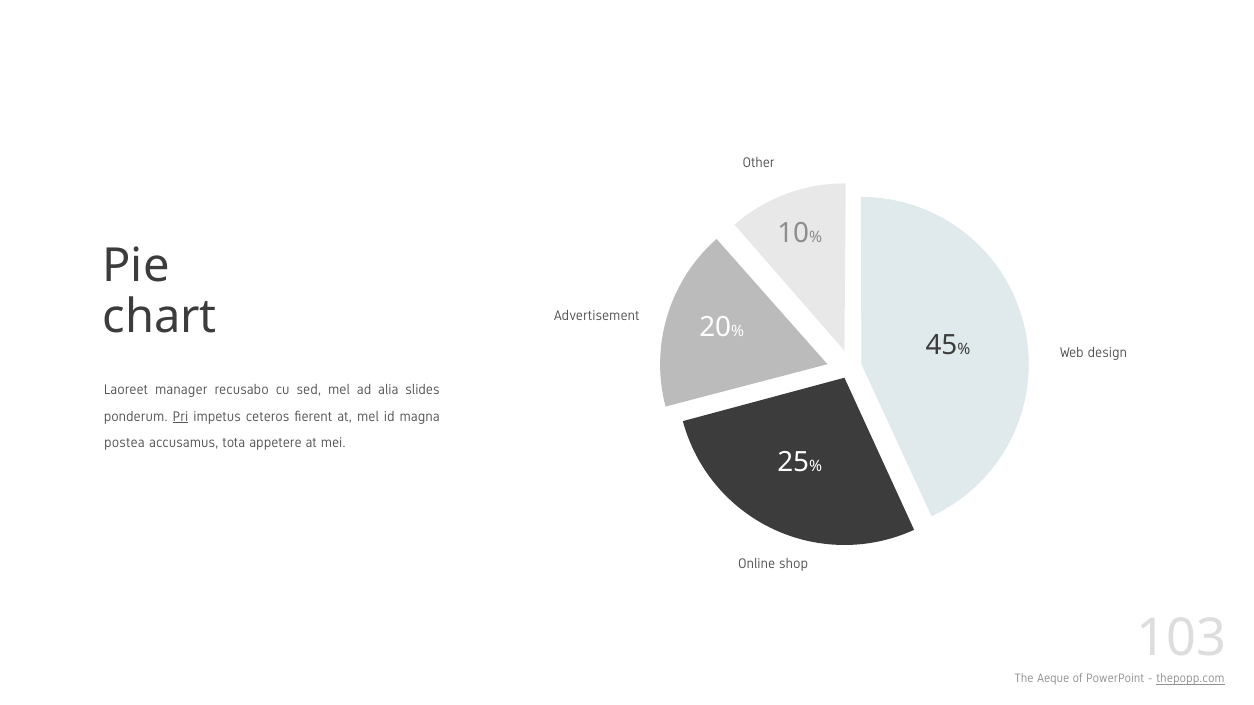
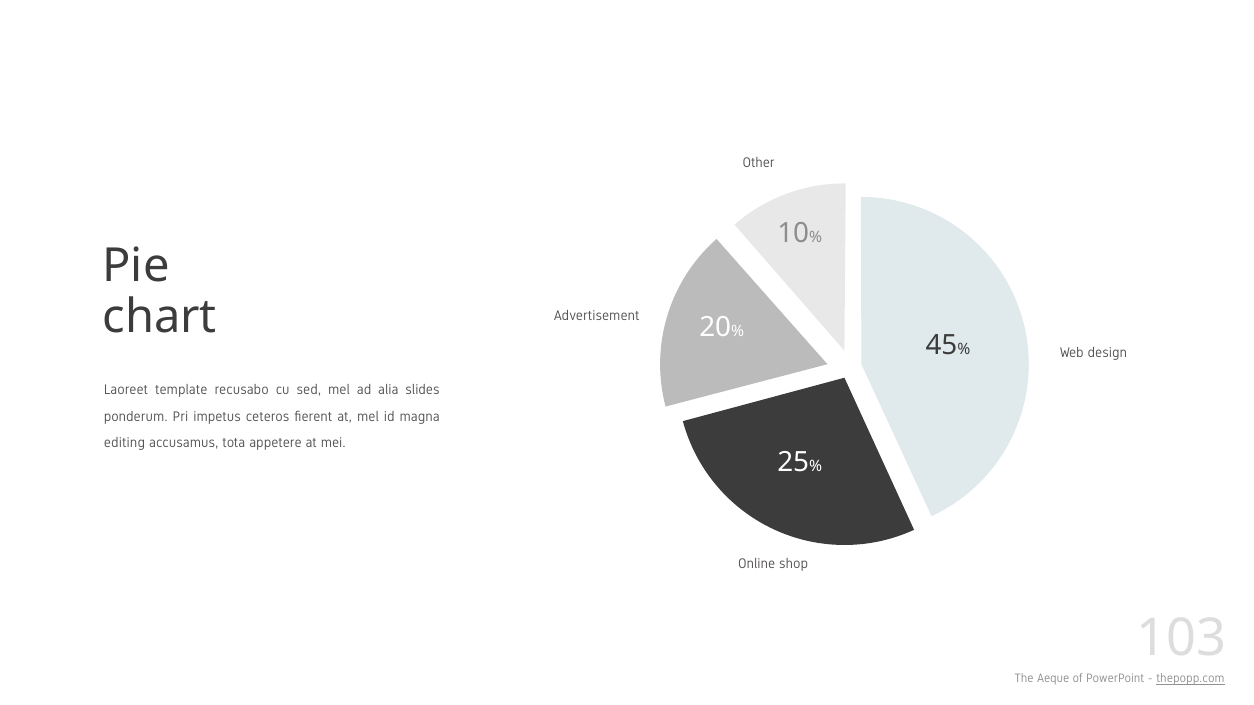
manager: manager -> template
Pri underline: present -> none
postea: postea -> editing
